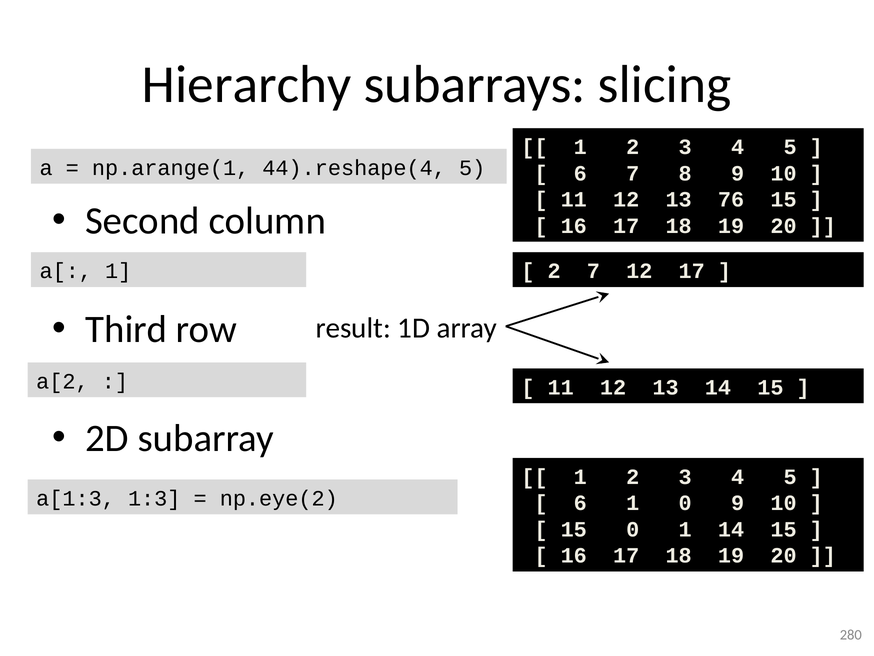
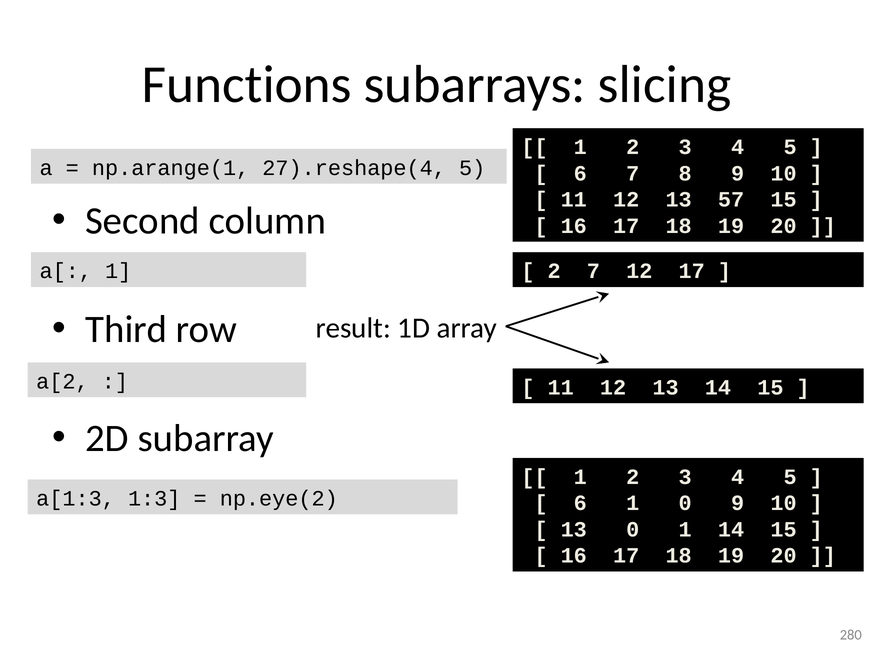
Hierarchy: Hierarchy -> Functions
44).reshape(4: 44).reshape(4 -> 27).reshape(4
76: 76 -> 57
15 at (574, 529): 15 -> 13
